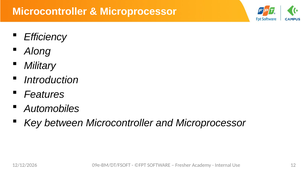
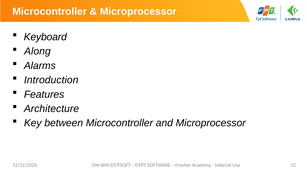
Efficiency: Efficiency -> Keyboard
Military: Military -> Alarms
Automobiles: Automobiles -> Architecture
